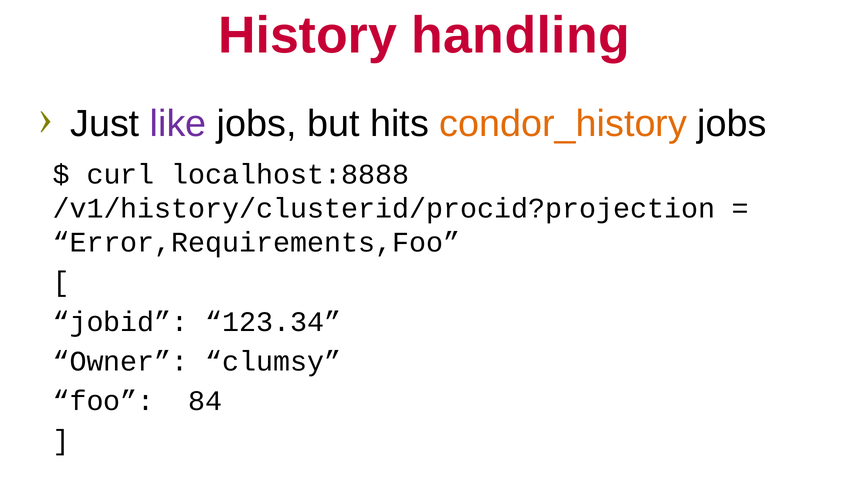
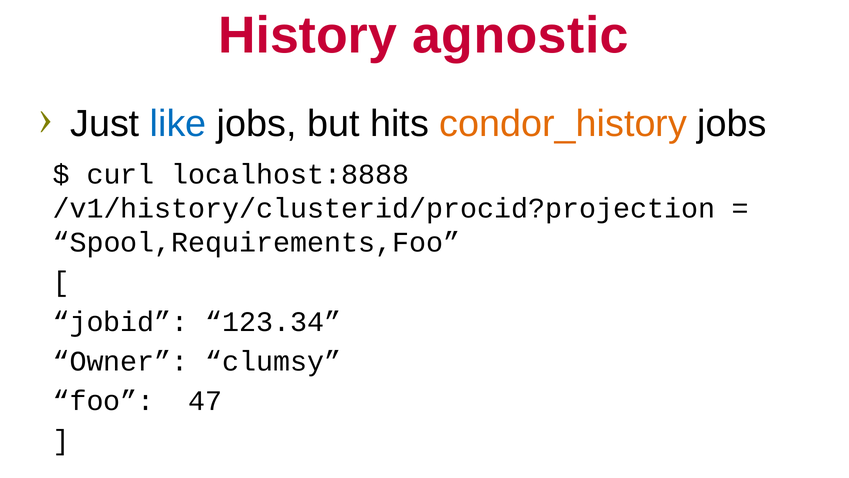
handling: handling -> agnostic
like colour: purple -> blue
Error,Requirements,Foo: Error,Requirements,Foo -> Spool,Requirements,Foo
84: 84 -> 47
